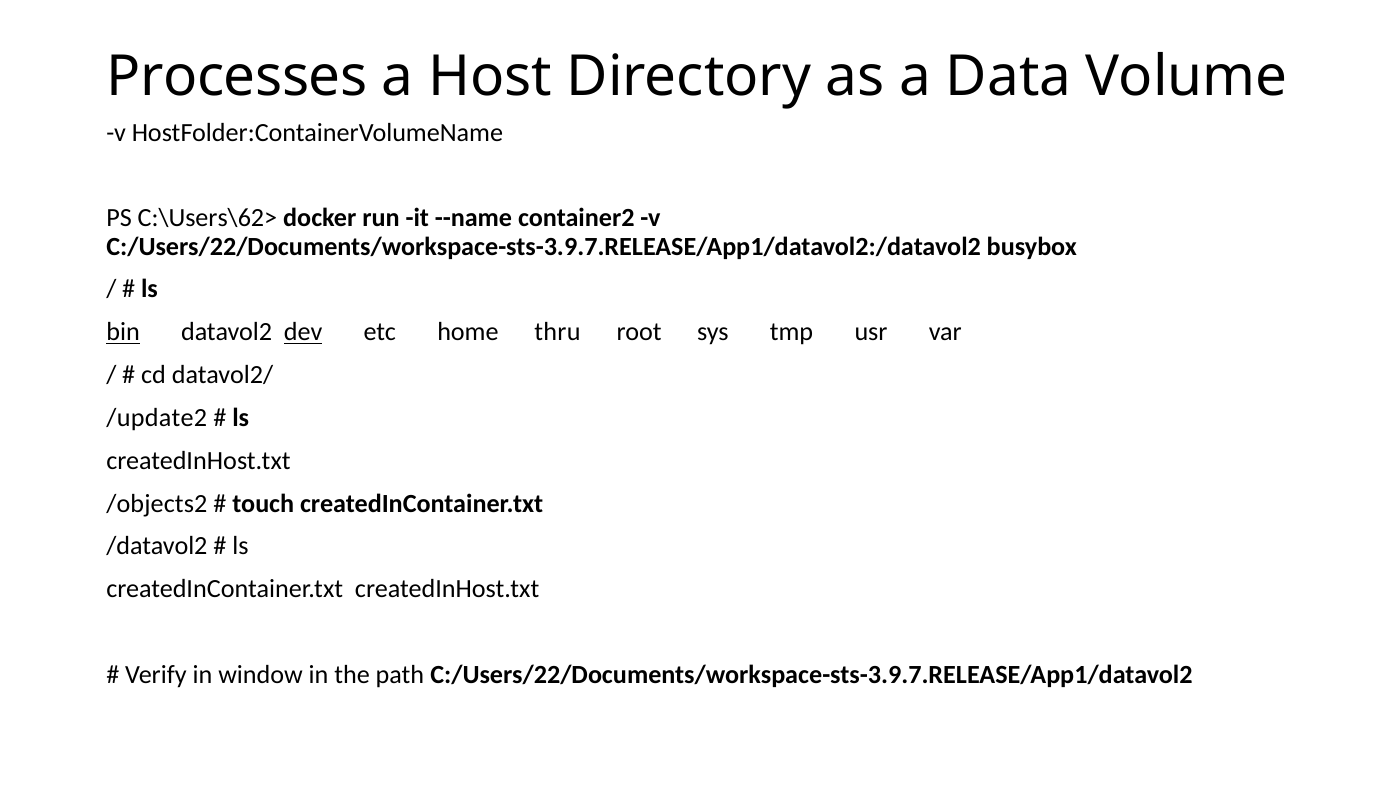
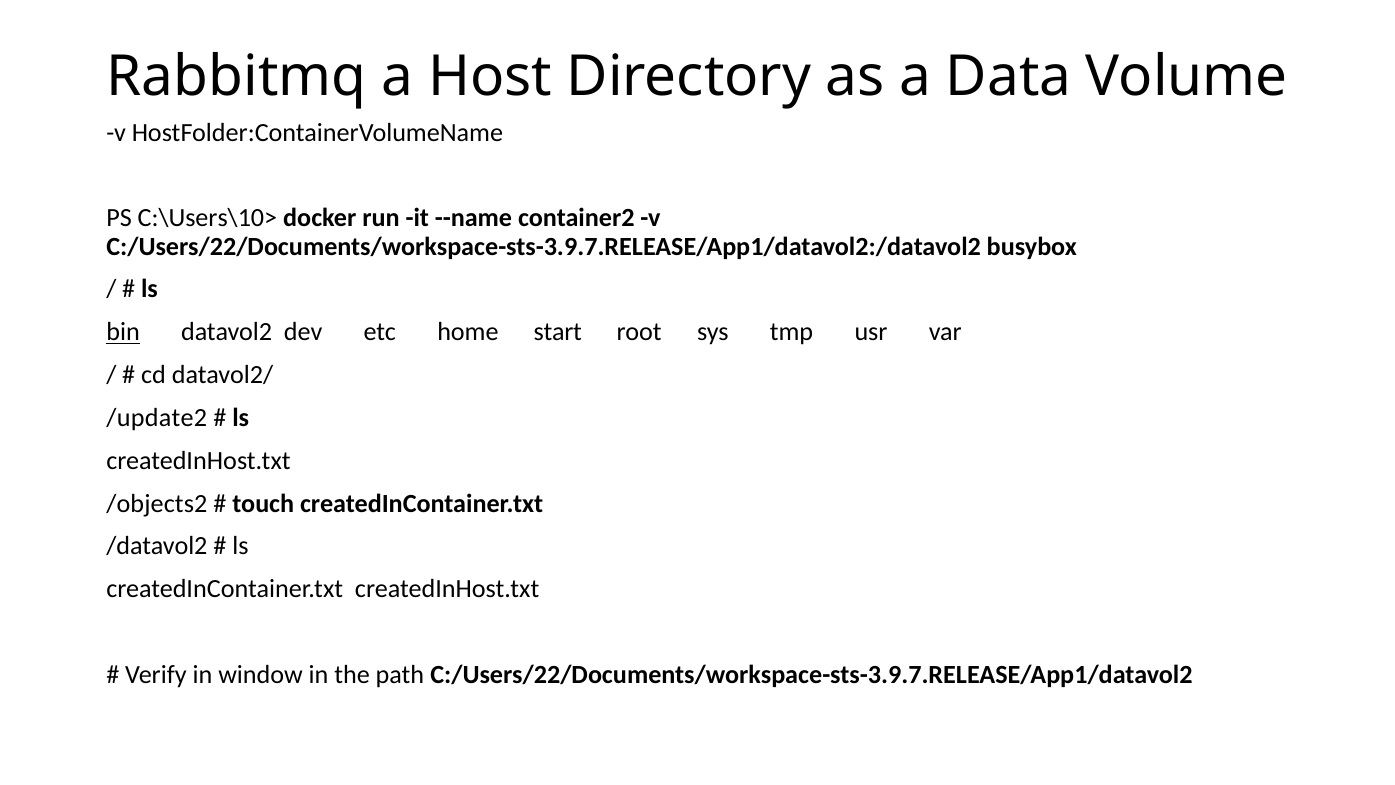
Processes: Processes -> Rabbitmq
C:\Users\62>: C:\Users\62> -> C:\Users\10>
dev underline: present -> none
thru: thru -> start
